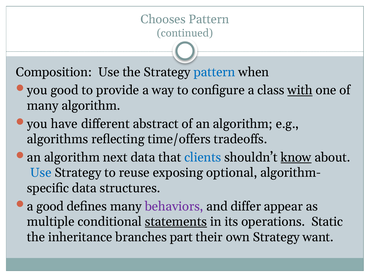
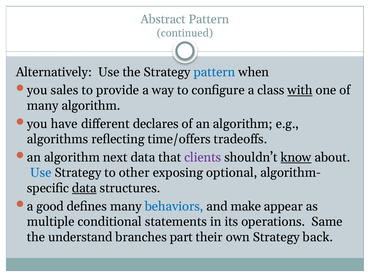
Chooses: Chooses -> Abstract
Composition: Composition -> Alternatively
you good: good -> sales
abstract: abstract -> declares
clients colour: blue -> purple
reuse: reuse -> other
data at (84, 188) underline: none -> present
behaviors colour: purple -> blue
differ: differ -> make
statements underline: present -> none
Static: Static -> Same
inheritance: inheritance -> understand
want: want -> back
